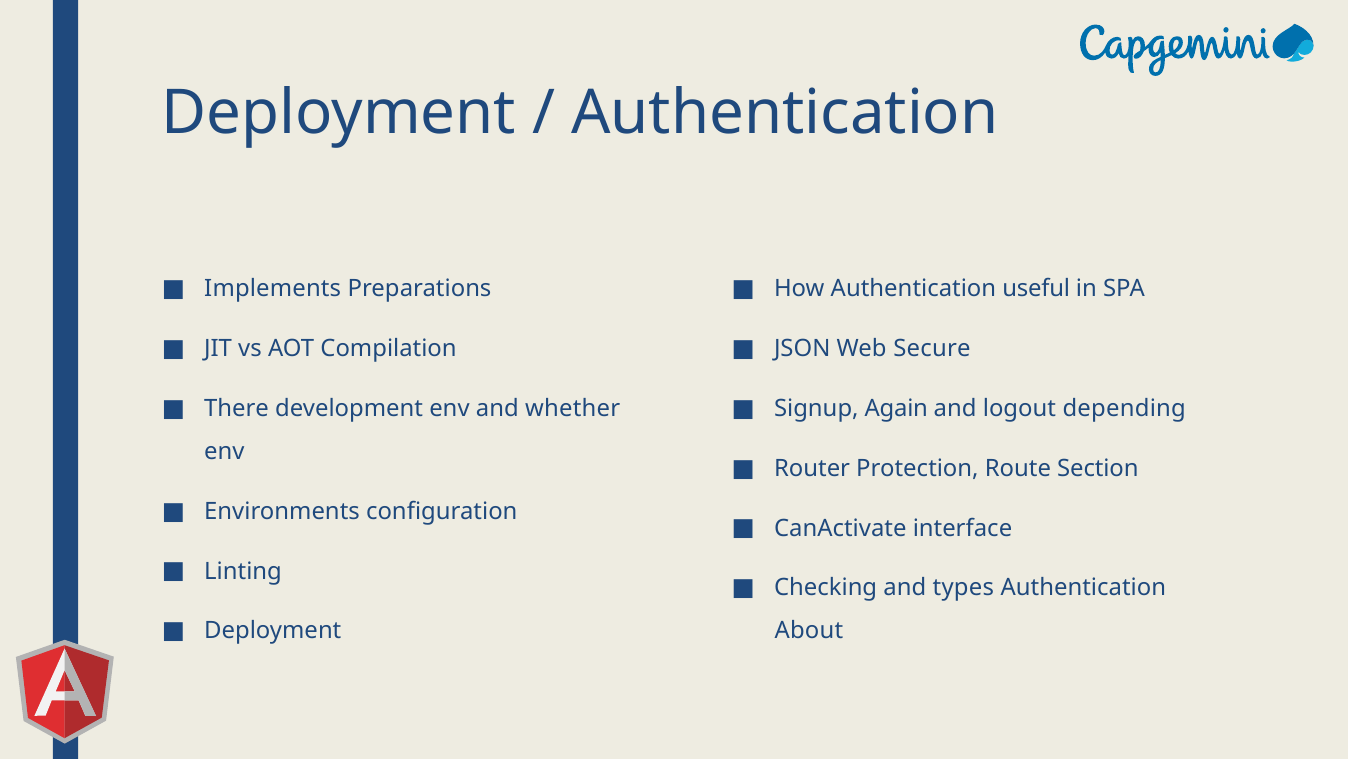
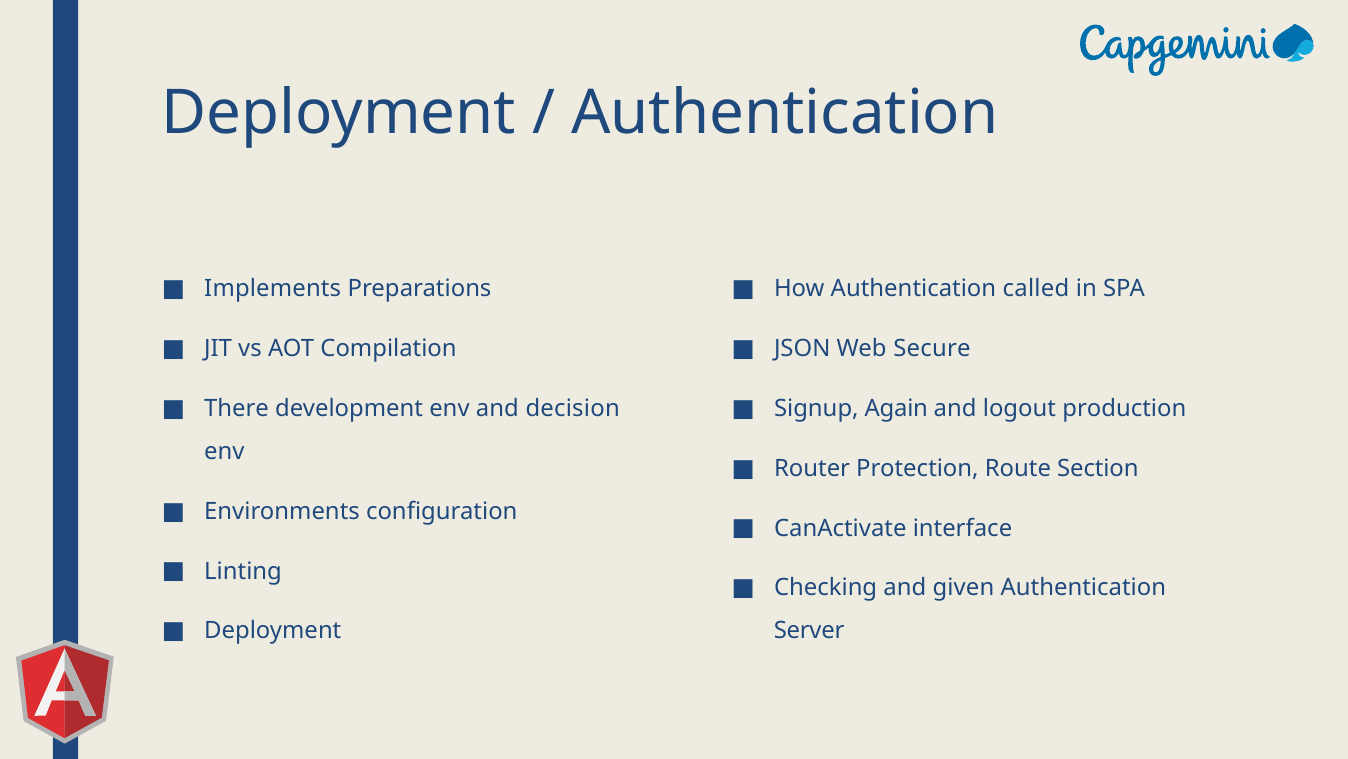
useful: useful -> called
whether: whether -> decision
depending: depending -> production
types: types -> given
About: About -> Server
